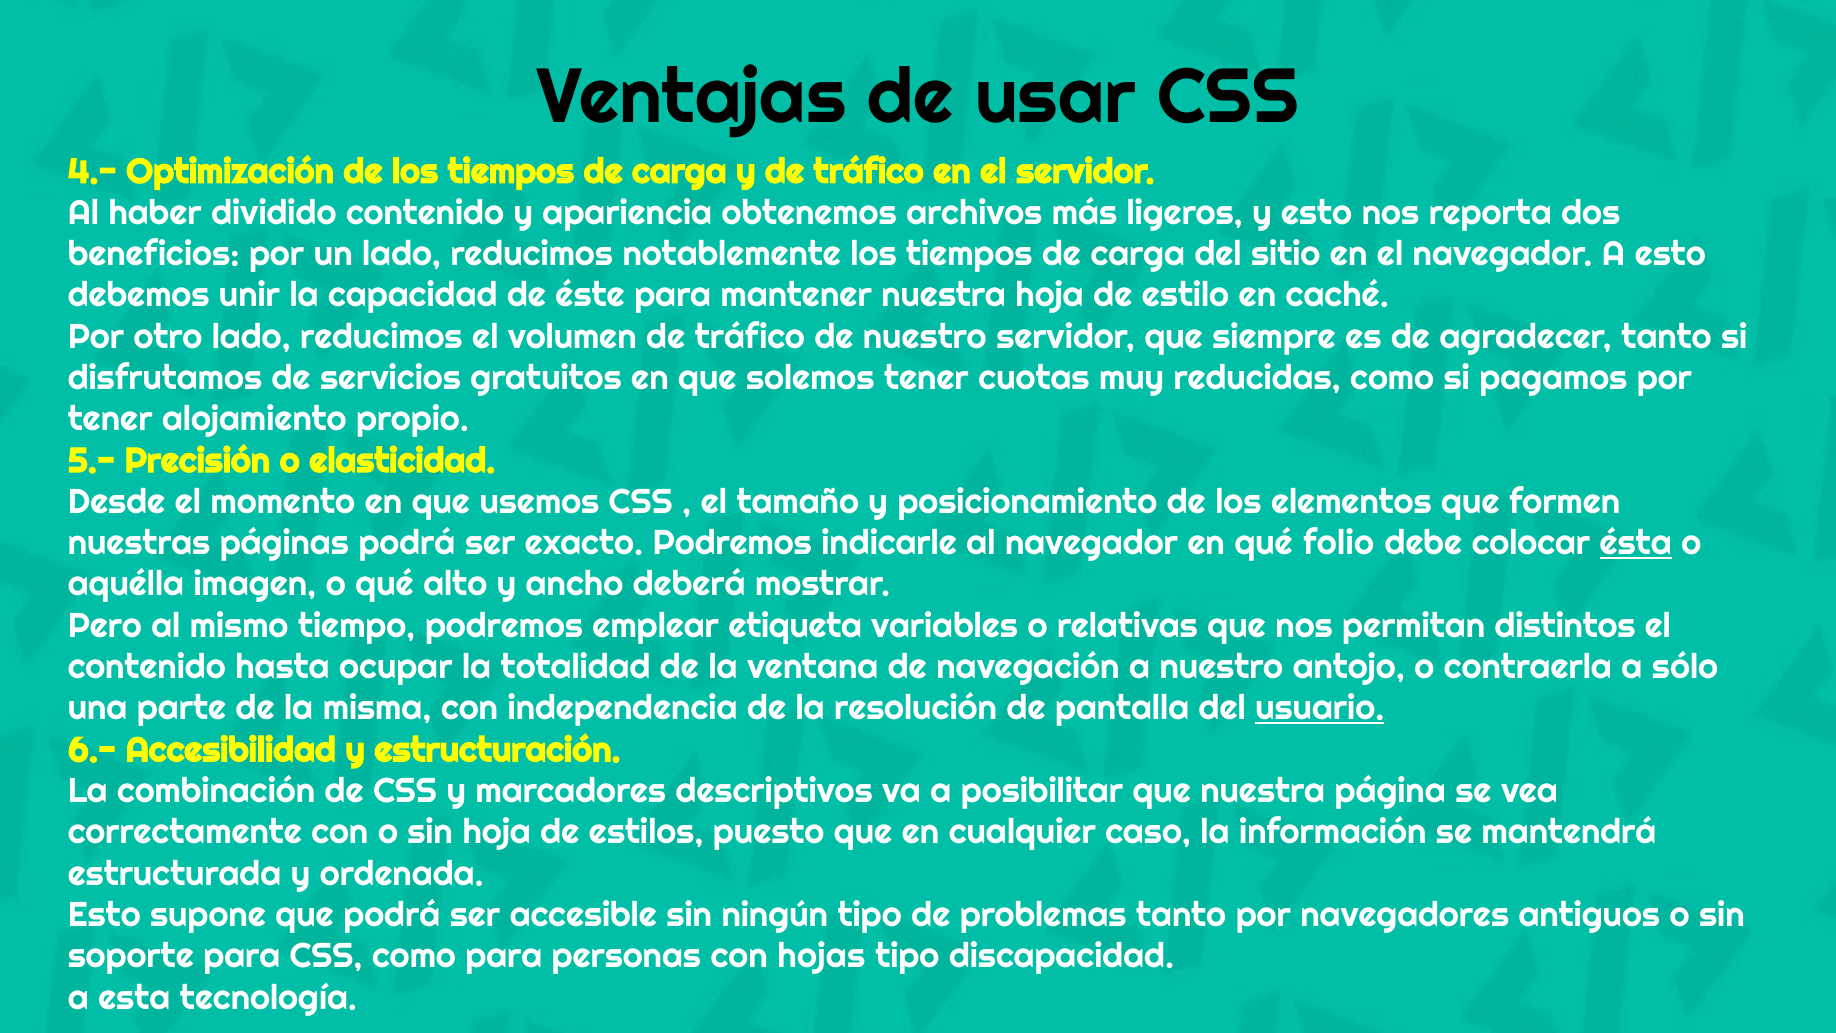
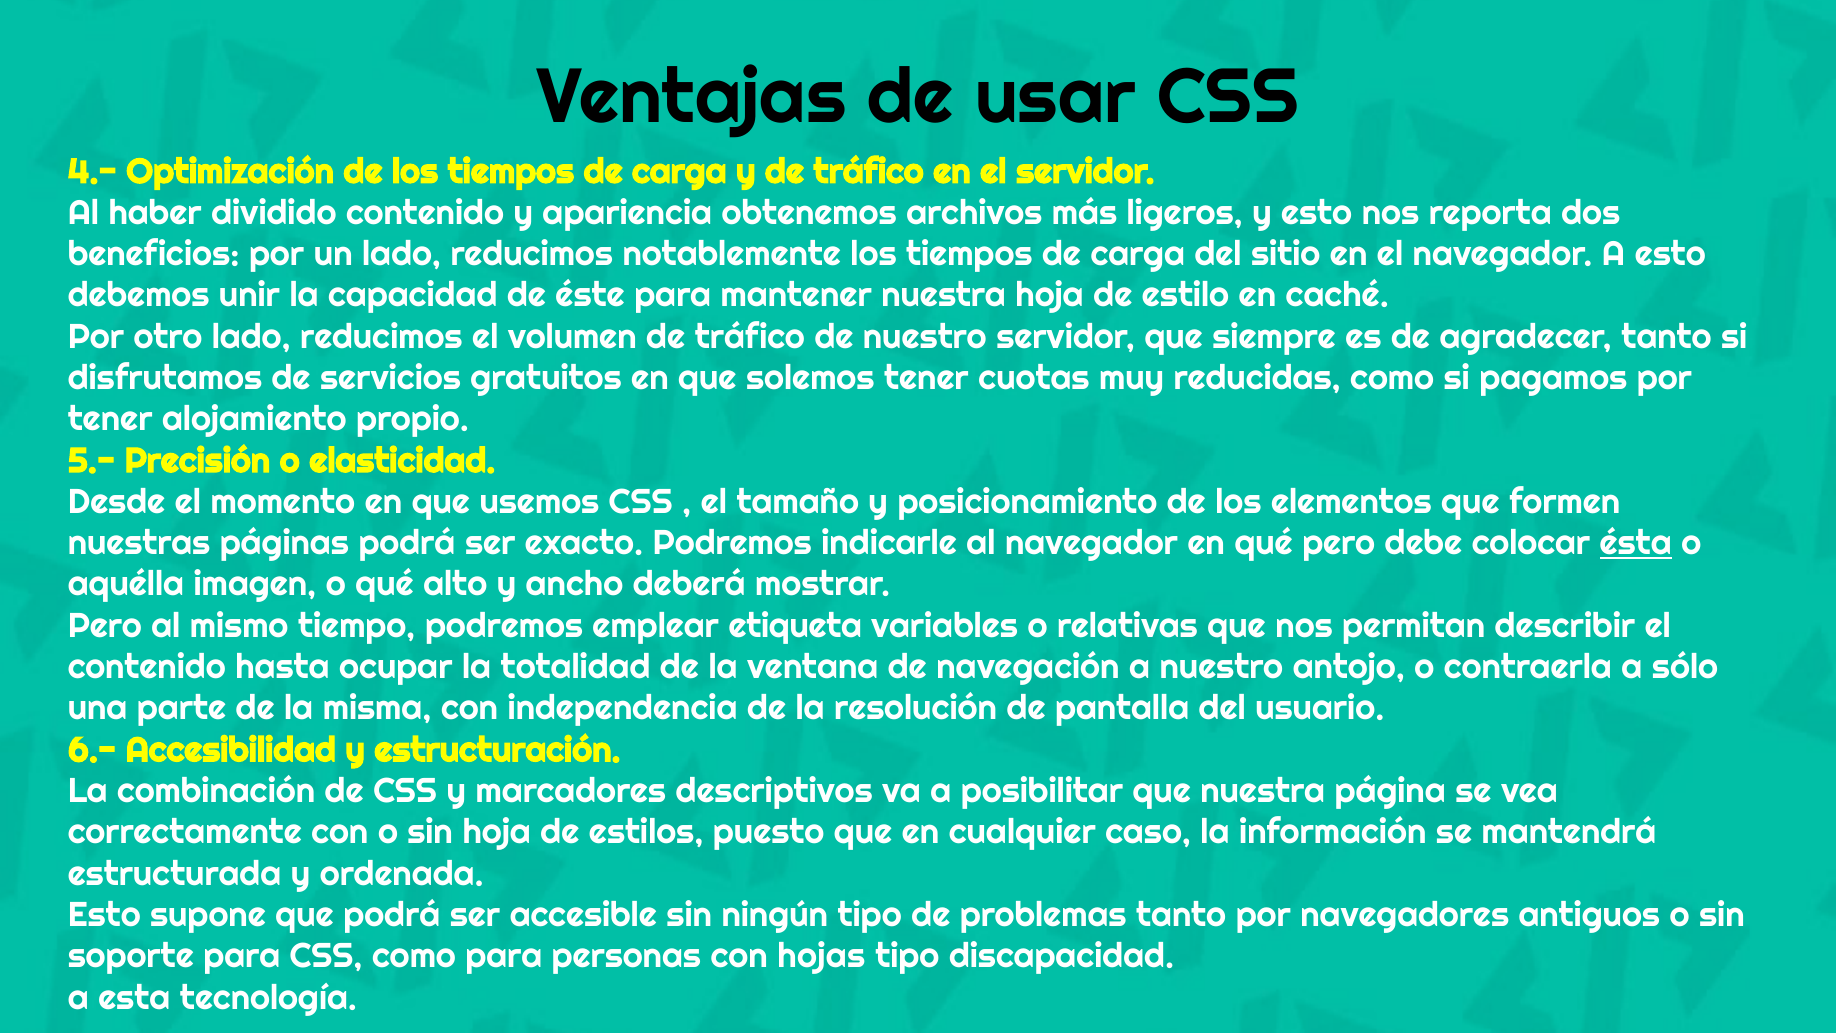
qué folio: folio -> pero
distintos: distintos -> describir
usuario underline: present -> none
